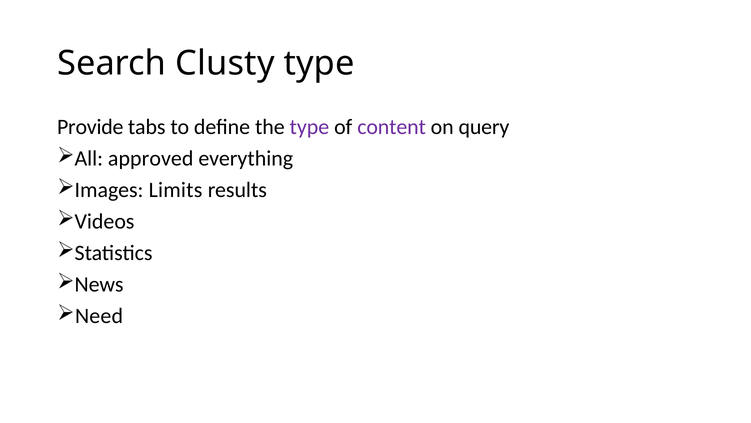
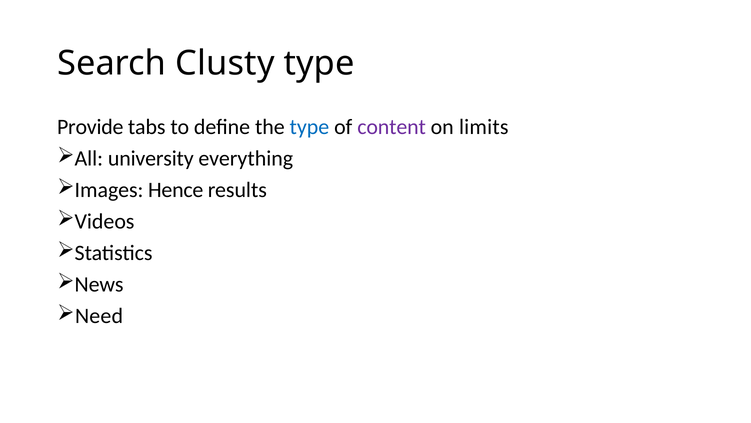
type at (309, 127) colour: purple -> blue
query: query -> limits
approved: approved -> university
Limits: Limits -> Hence
